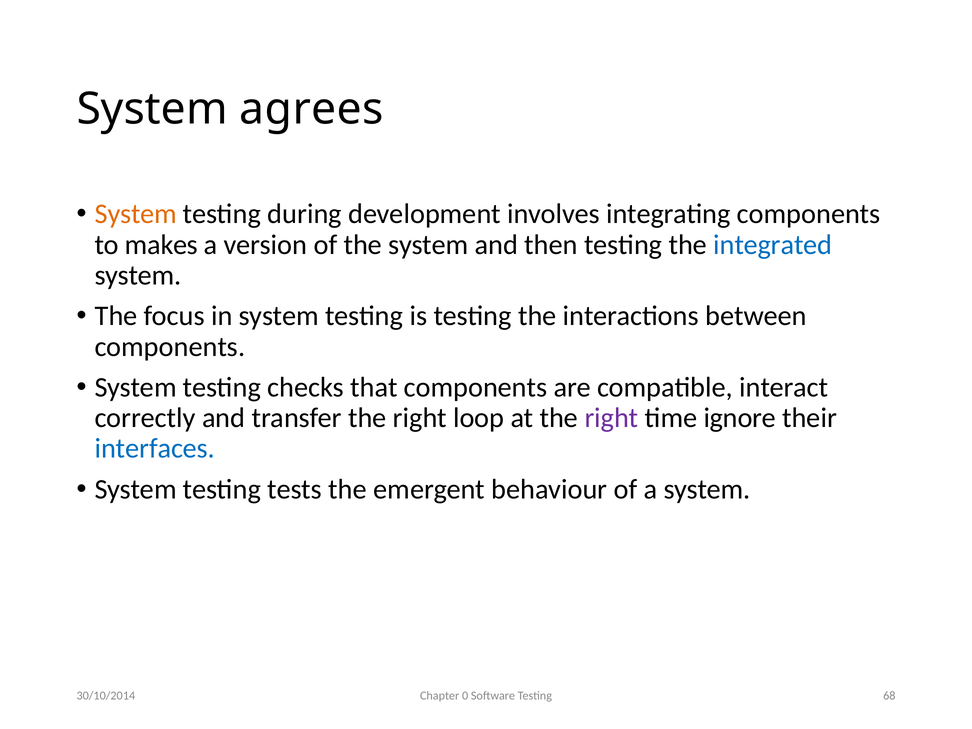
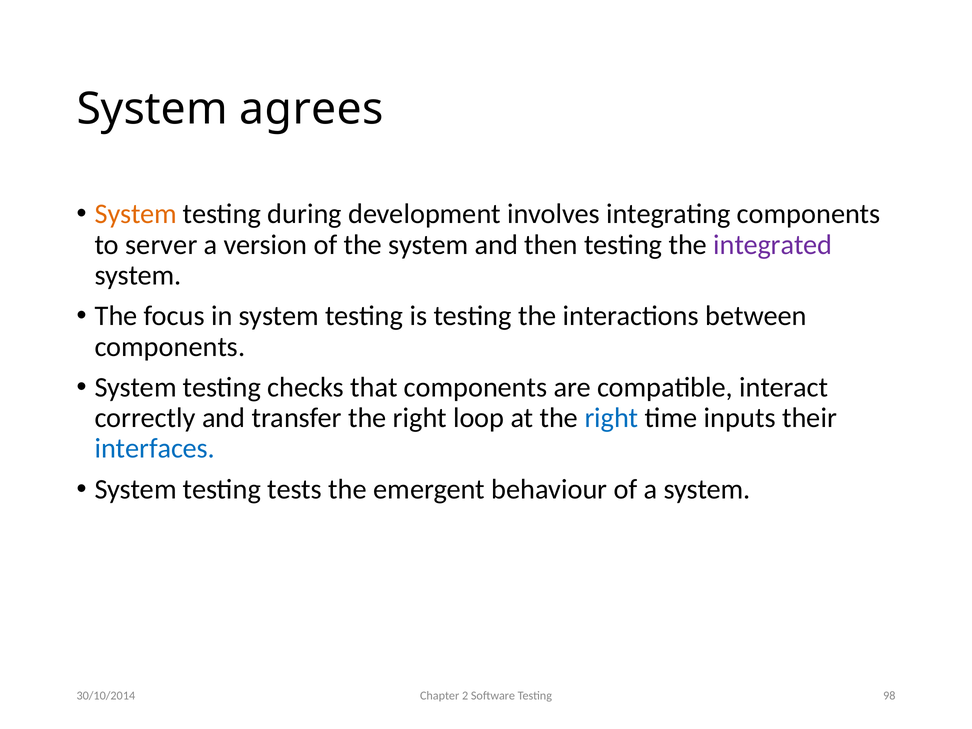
makes: makes -> server
integrated colour: blue -> purple
right at (611, 418) colour: purple -> blue
ignore: ignore -> inputs
0: 0 -> 2
68: 68 -> 98
